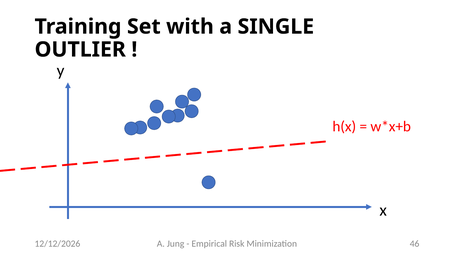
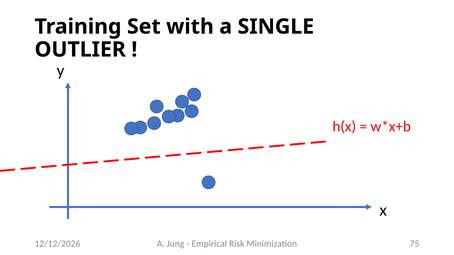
46: 46 -> 75
